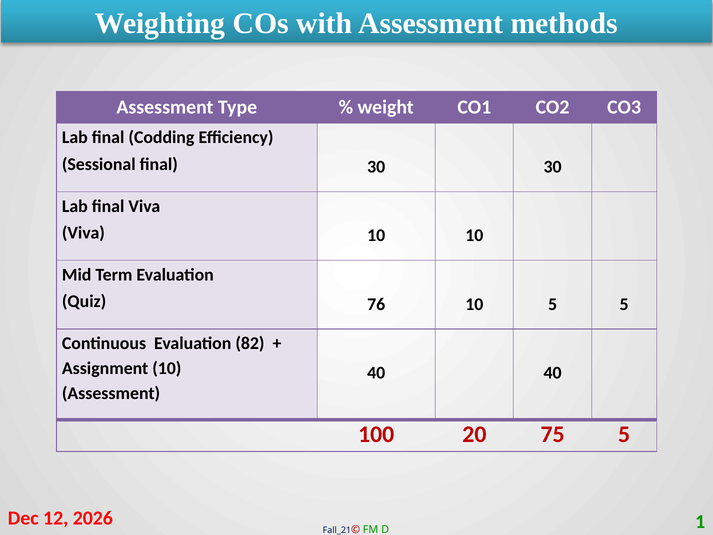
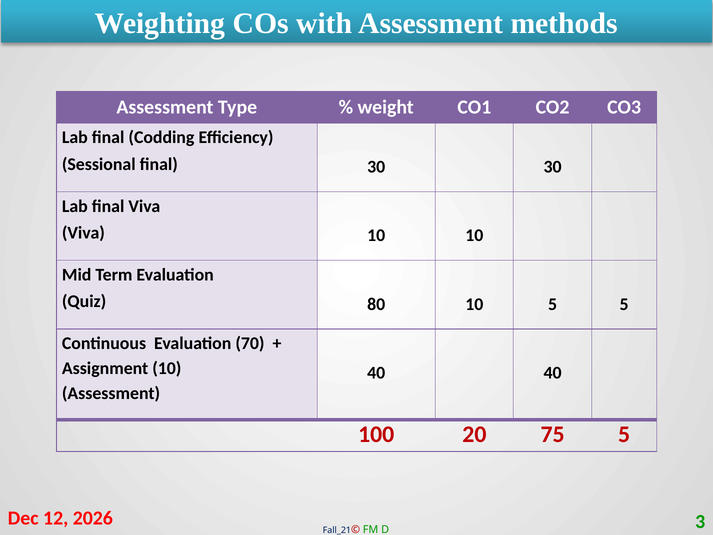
76: 76 -> 80
82: 82 -> 70
1: 1 -> 3
